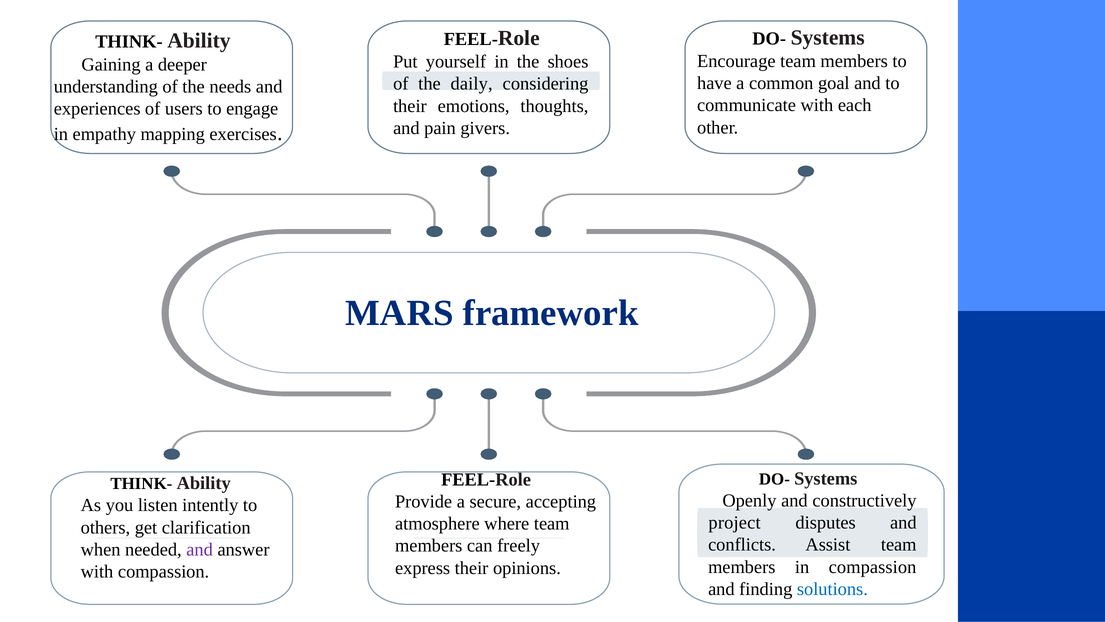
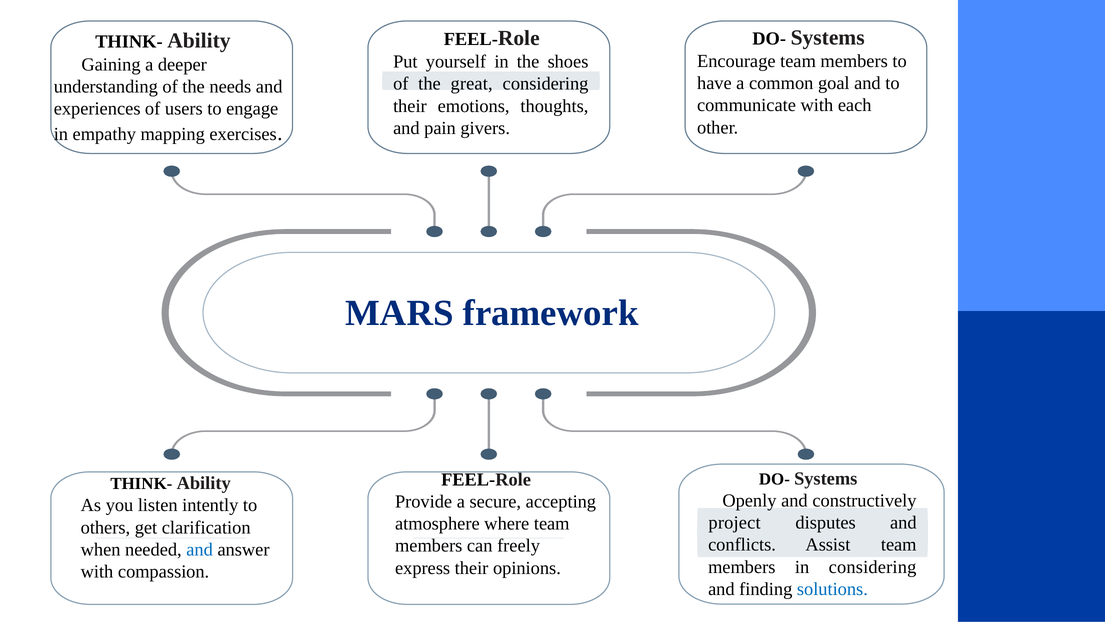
daily: daily -> great
and at (200, 549) colour: purple -> blue
in compassion: compassion -> considering
